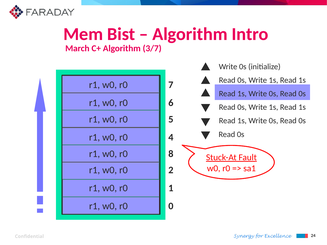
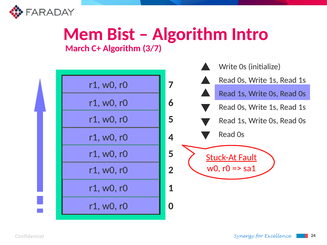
8 at (171, 154): 8 -> 5
